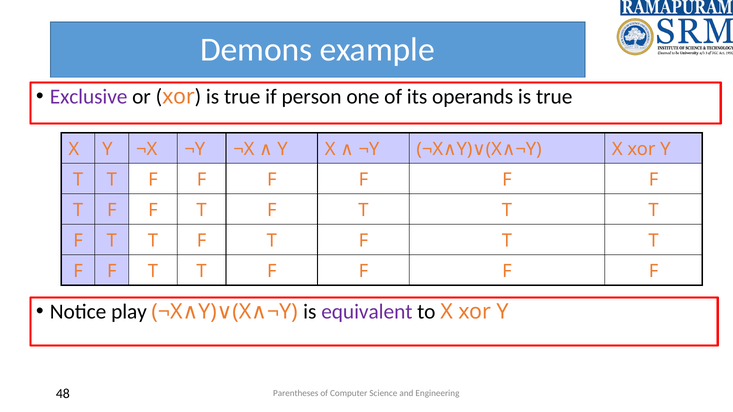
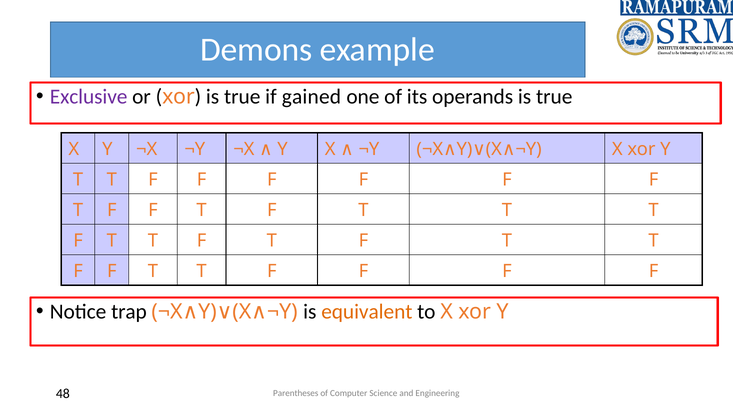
person: person -> gained
play: play -> trap
equivalent colour: purple -> orange
